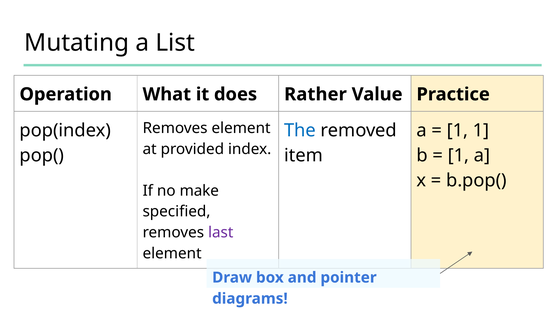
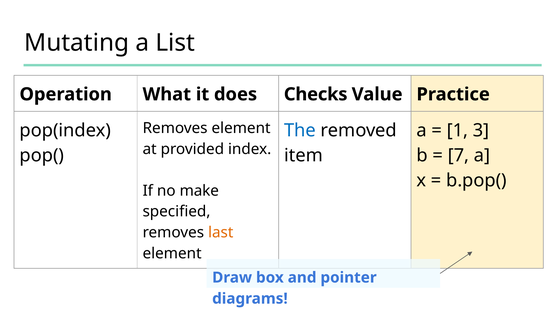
Rather: Rather -> Checks
1 1: 1 -> 3
1 at (458, 155): 1 -> 7
last colour: purple -> orange
